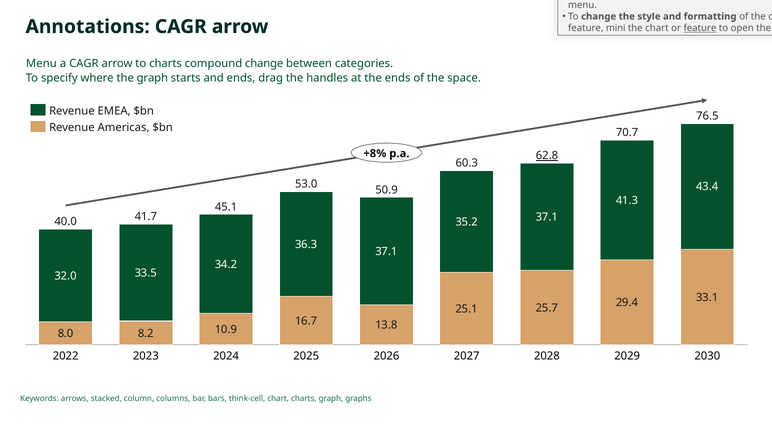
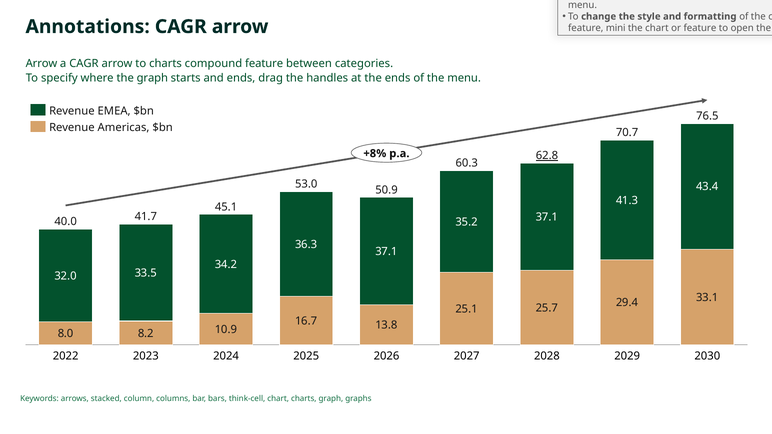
feature at (700, 28) underline: present -> none
Menu at (41, 64): Menu -> Arrow
compound change: change -> feature
the space: space -> menu
